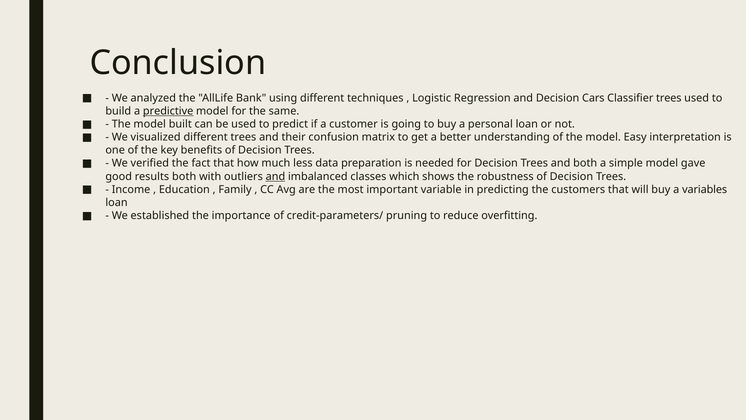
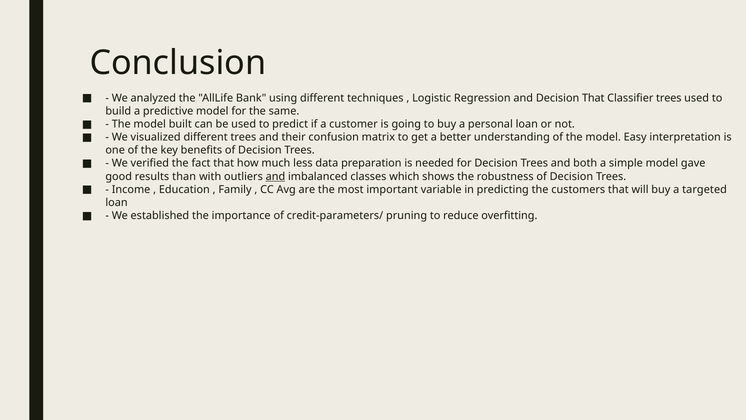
Decision Cars: Cars -> That
predictive underline: present -> none
results both: both -> than
variables: variables -> targeted
